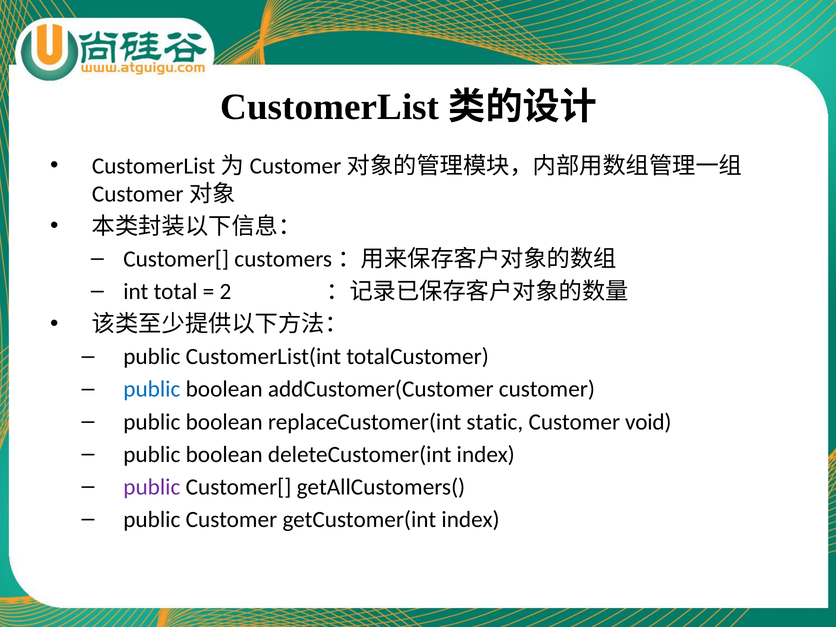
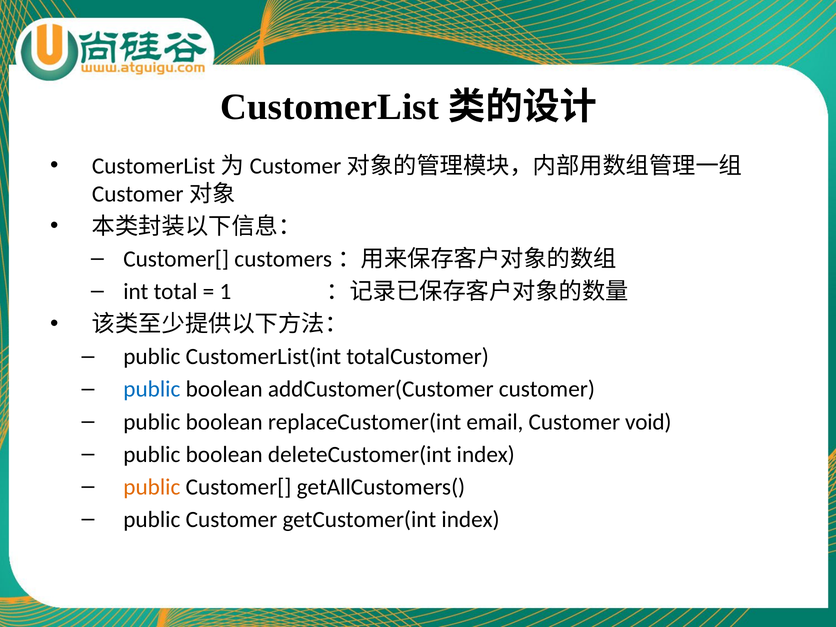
2: 2 -> 1
static: static -> email
public at (152, 487) colour: purple -> orange
